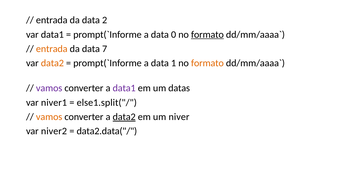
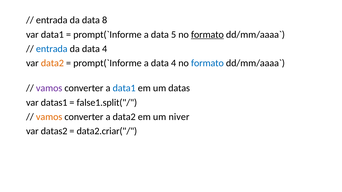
2: 2 -> 8
0: 0 -> 5
entrada at (52, 49) colour: orange -> blue
da data 7: 7 -> 4
a data 1: 1 -> 4
formato at (207, 63) colour: orange -> blue
data1 at (124, 88) colour: purple -> blue
niver1: niver1 -> datas1
else1.split("/: else1.split("/ -> false1.split("/
data2 at (124, 117) underline: present -> none
niver2: niver2 -> datas2
data2.data("/: data2.data("/ -> data2.criar("/
